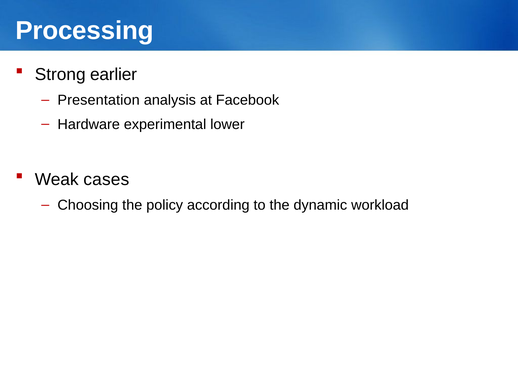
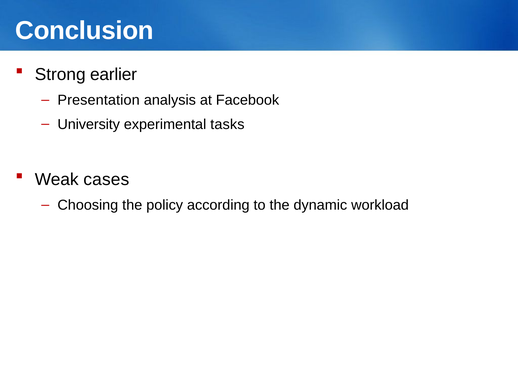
Processing: Processing -> Conclusion
Hardware: Hardware -> University
lower: lower -> tasks
